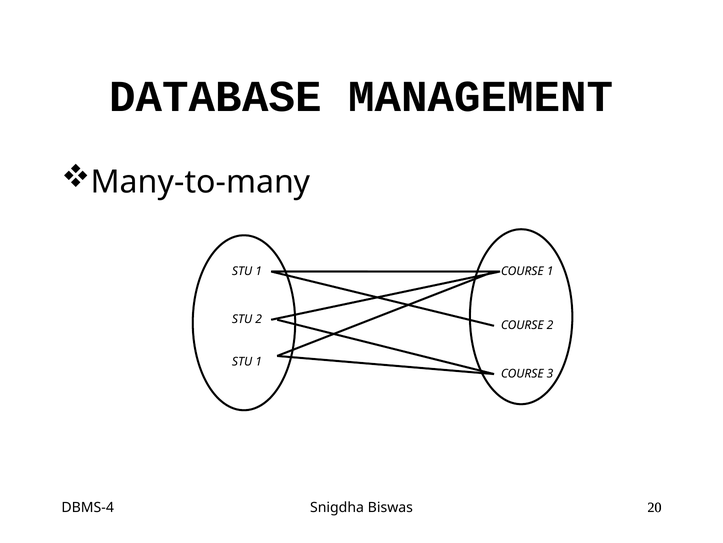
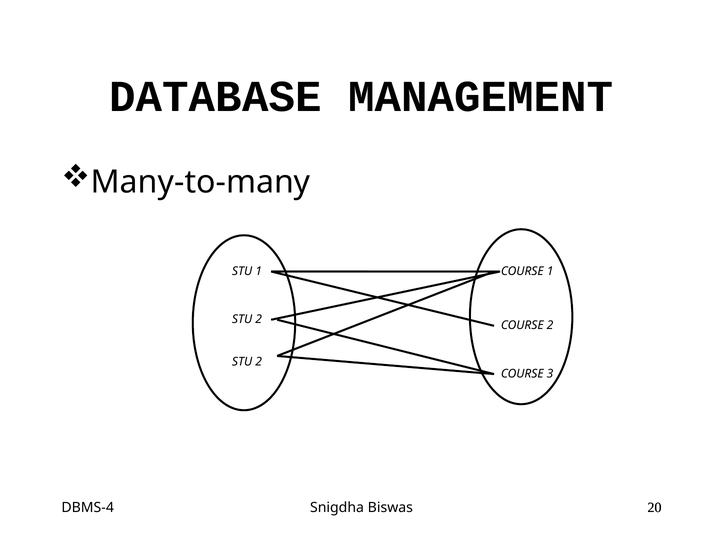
1 at (259, 361): 1 -> 2
